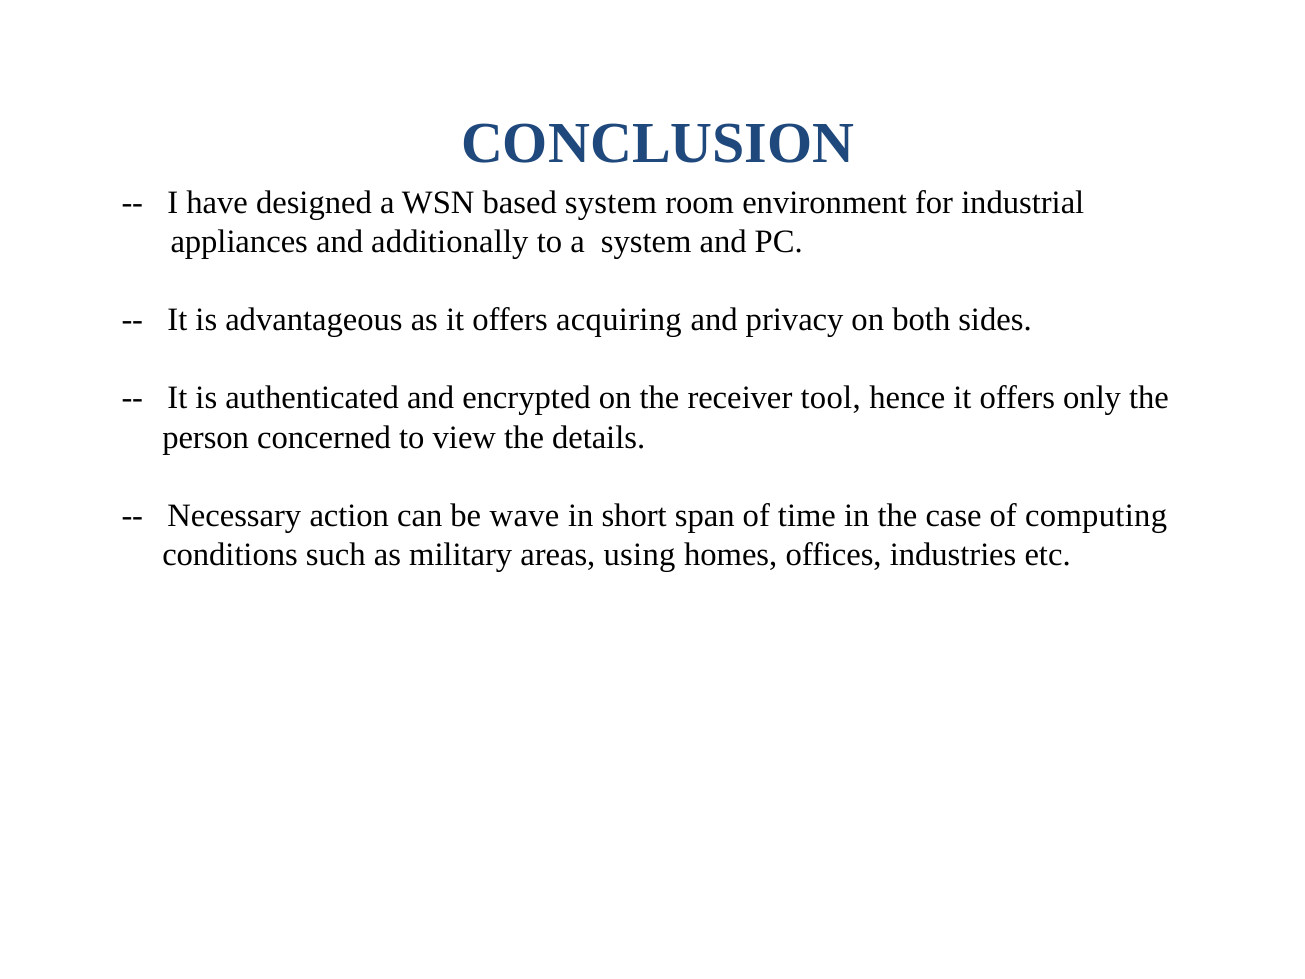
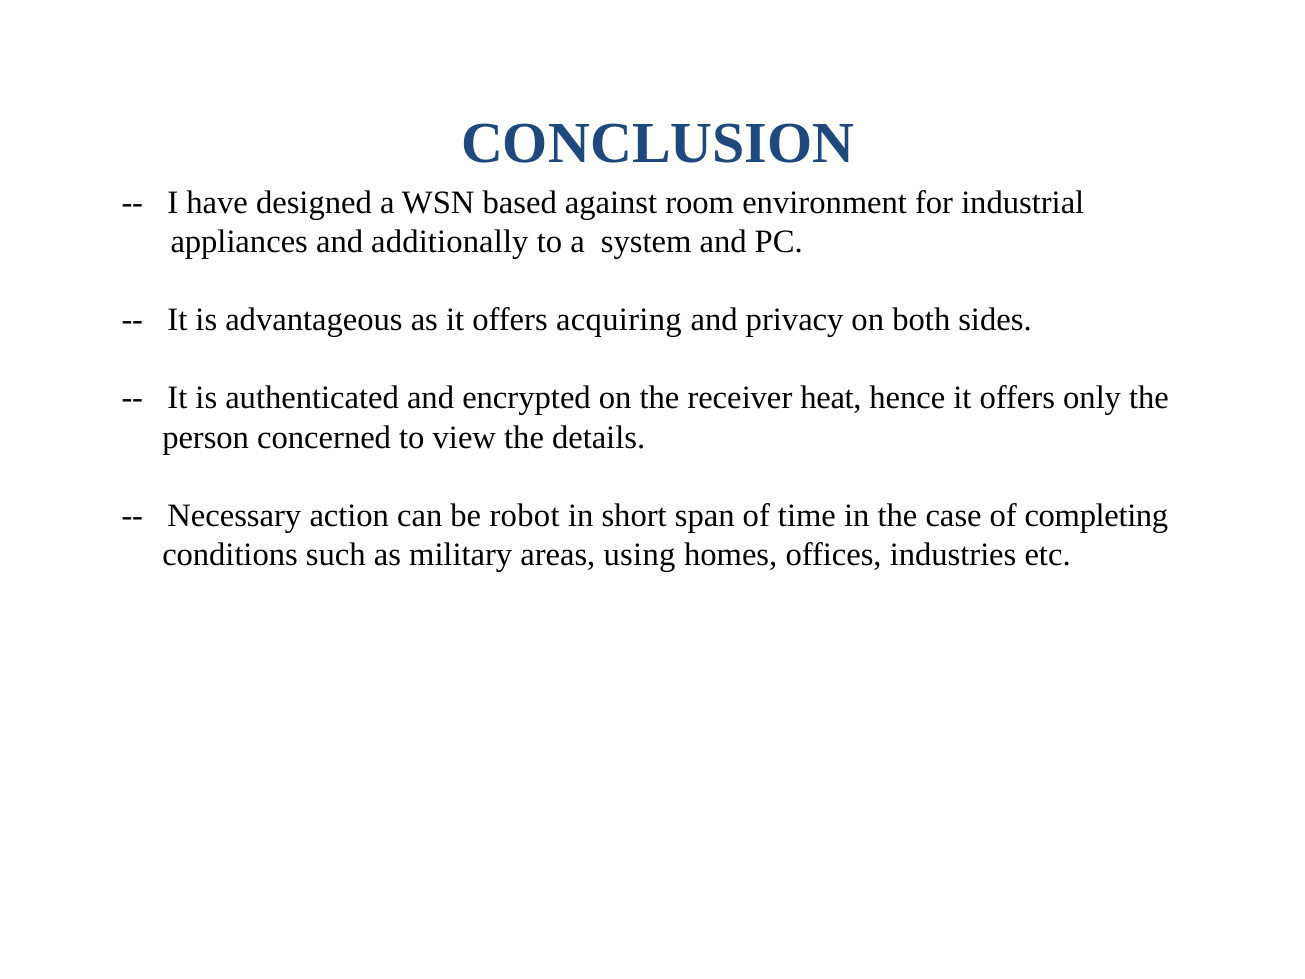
based system: system -> against
tool: tool -> heat
wave: wave -> robot
computing: computing -> completing
